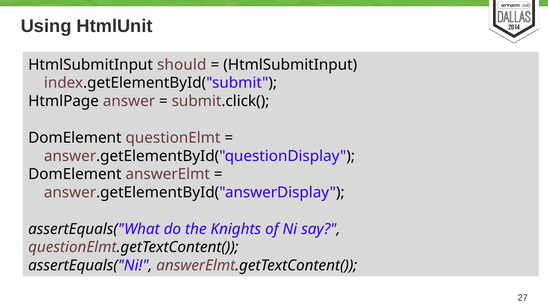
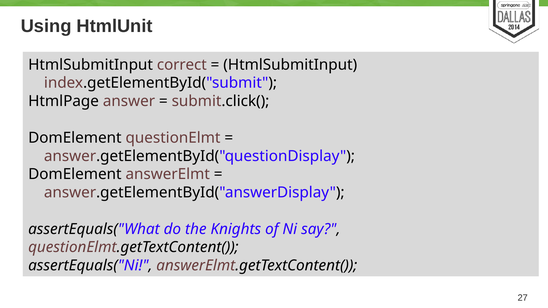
should: should -> correct
